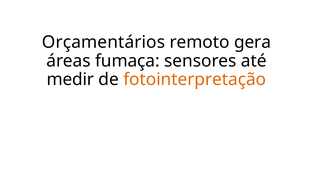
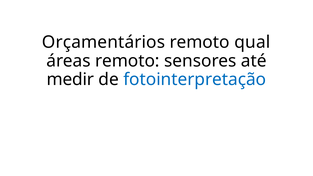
gera: gera -> qual
áreas fumaça: fumaça -> remoto
fotointerpretação colour: orange -> blue
